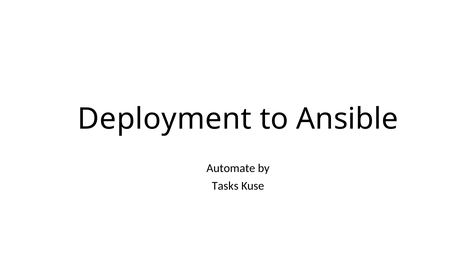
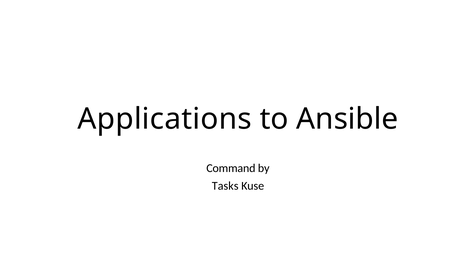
Deployment: Deployment -> Applications
Automate: Automate -> Command
